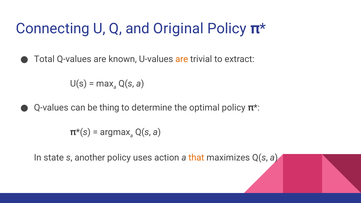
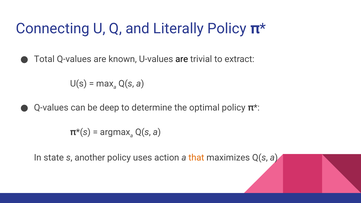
Original: Original -> Literally
are at (182, 59) colour: orange -> black
thing: thing -> deep
